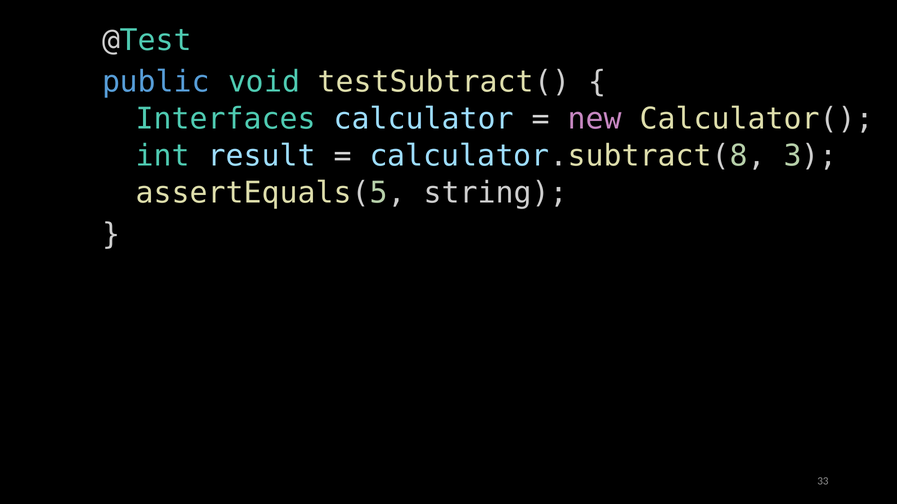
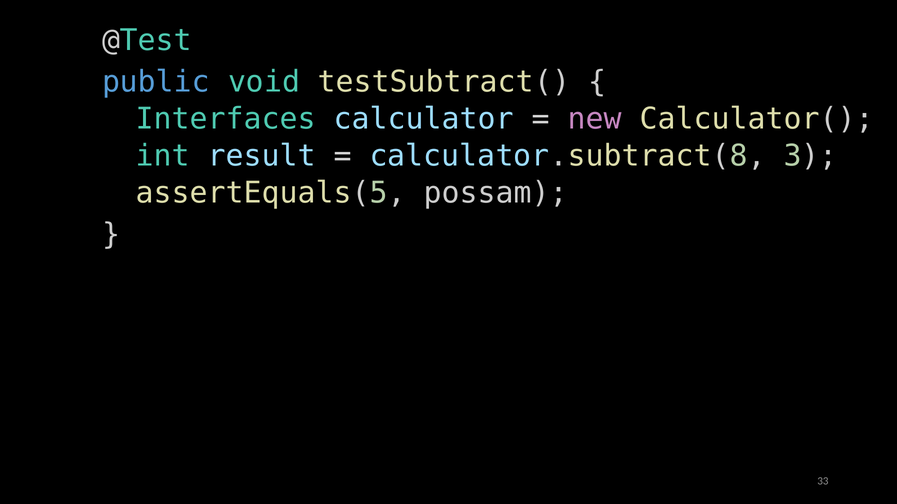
string: string -> possam
